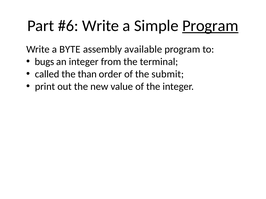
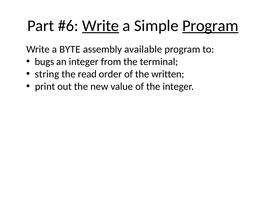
Write at (101, 26) underline: none -> present
called: called -> string
than: than -> read
submit: submit -> written
